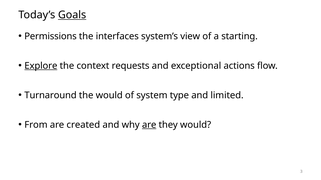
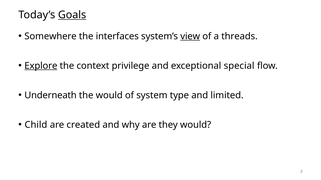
Permissions: Permissions -> Somewhere
view underline: none -> present
starting: starting -> threads
requests: requests -> privilege
actions: actions -> special
Turnaround: Turnaround -> Underneath
From: From -> Child
are at (149, 125) underline: present -> none
